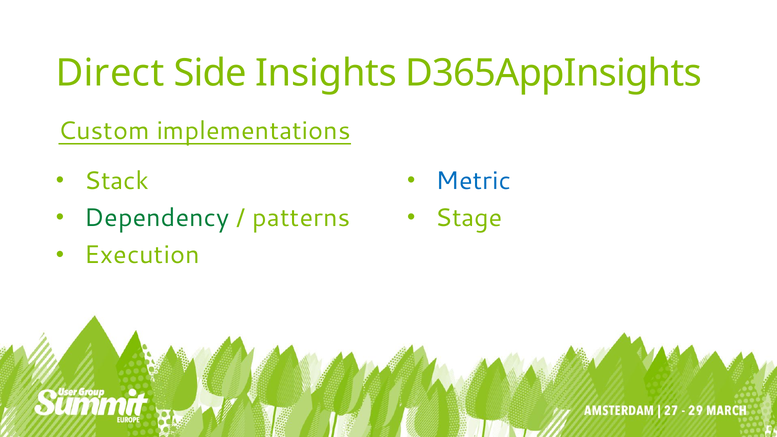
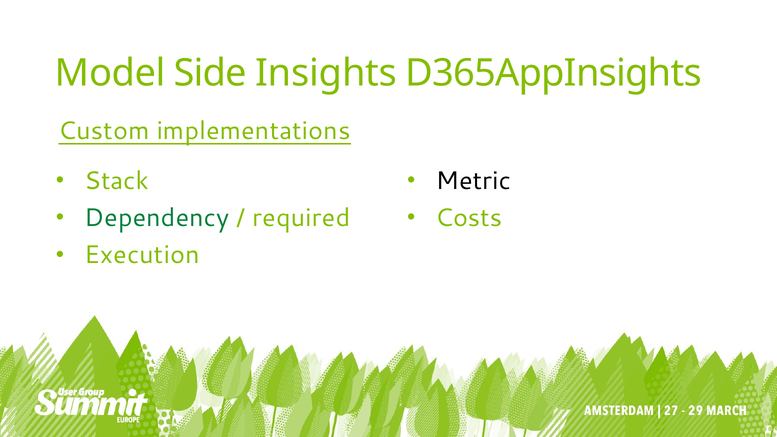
Direct: Direct -> Model
Metric colour: blue -> black
patterns: patterns -> required
Stage: Stage -> Costs
